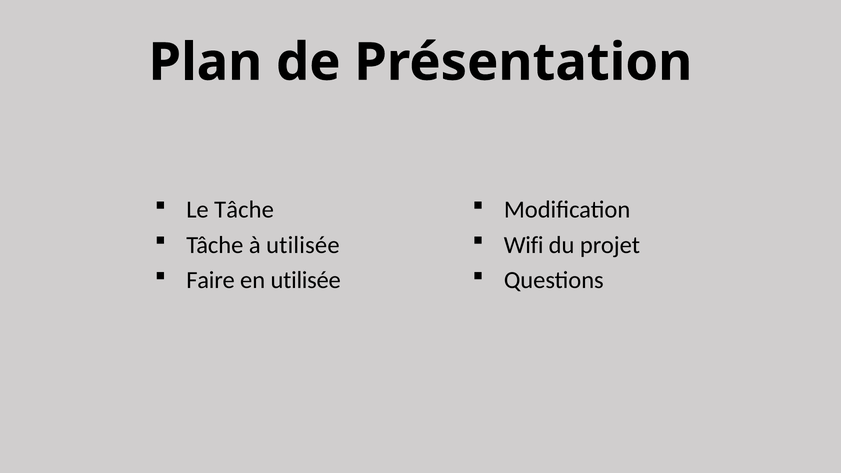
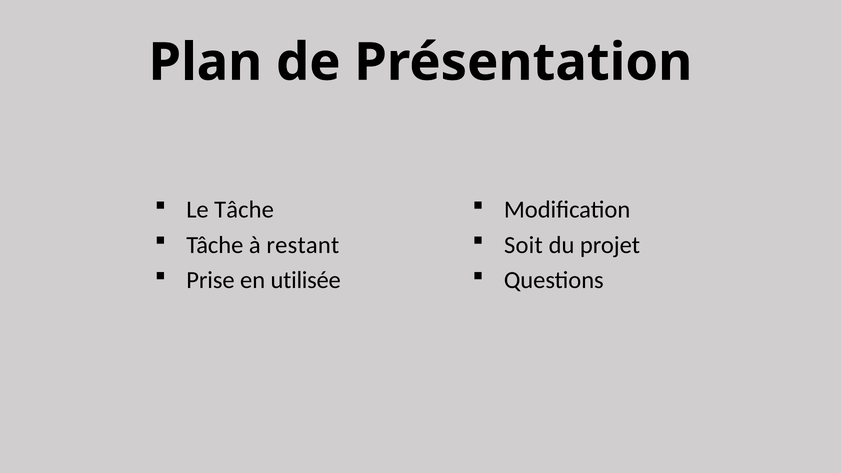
à utilisée: utilisée -> restant
Wifi: Wifi -> Soit
Faire: Faire -> Prise
